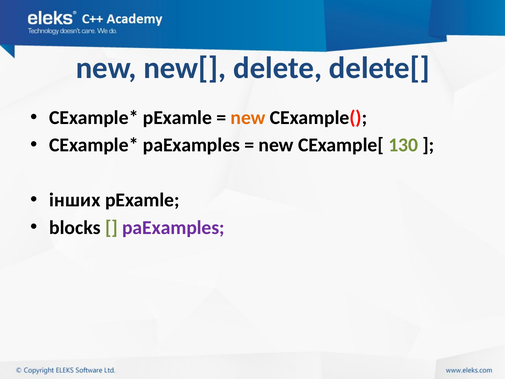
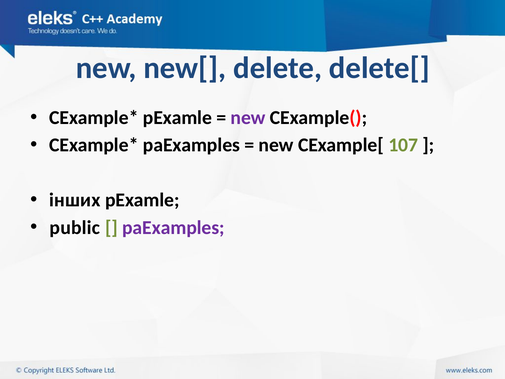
new at (248, 118) colour: orange -> purple
130: 130 -> 107
blocks: blocks -> public
